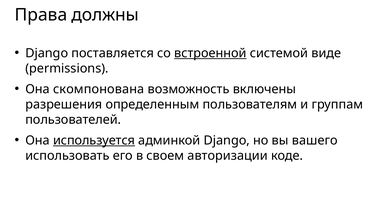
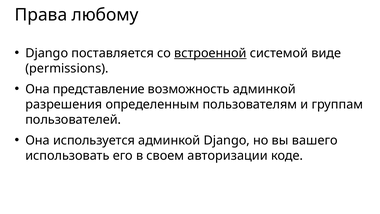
должны: должны -> любому
скомпонована: скомпонована -> представление
возможность включены: включены -> админкой
используется underline: present -> none
